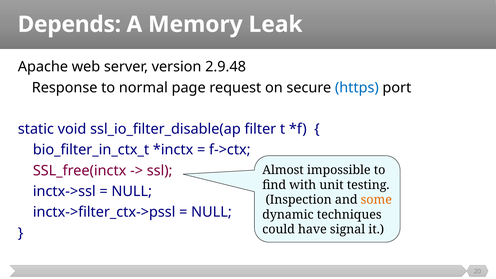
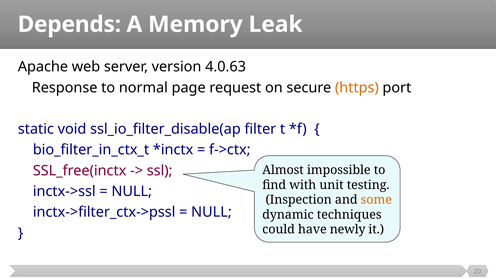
2.9.48: 2.9.48 -> 4.0.63
https colour: blue -> orange
signal: signal -> newly
